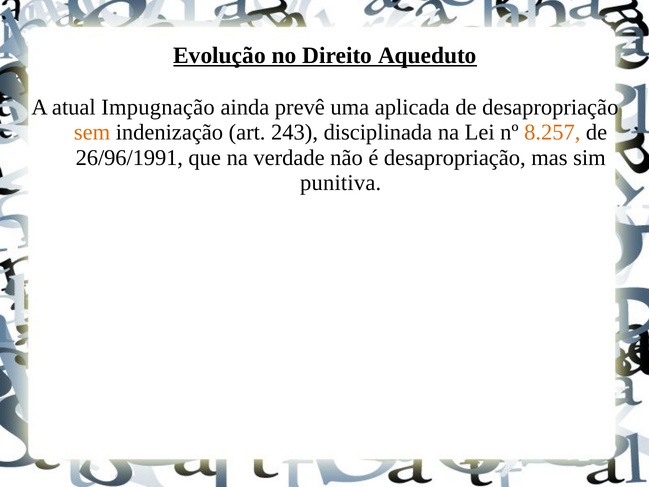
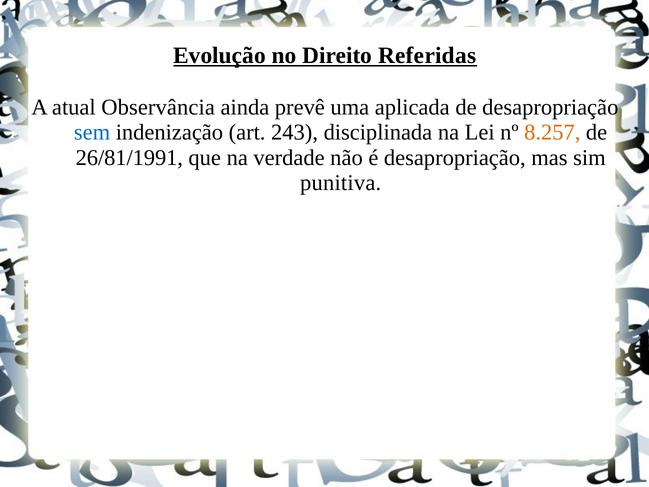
Aqueduto: Aqueduto -> Referidas
Impugnação: Impugnação -> Observância
sem colour: orange -> blue
26/96/1991: 26/96/1991 -> 26/81/1991
